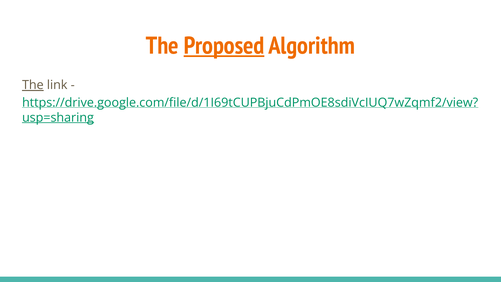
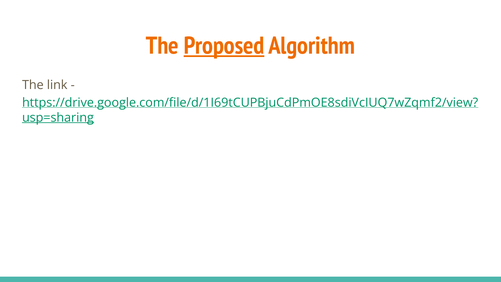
The at (33, 85) underline: present -> none
